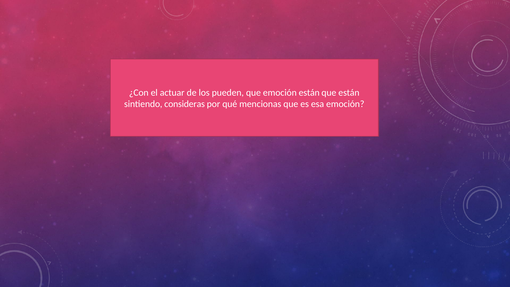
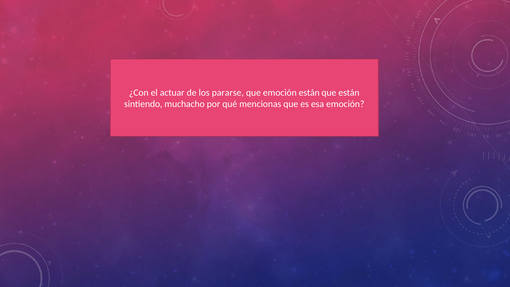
pueden: pueden -> pararse
consideras: consideras -> muchacho
